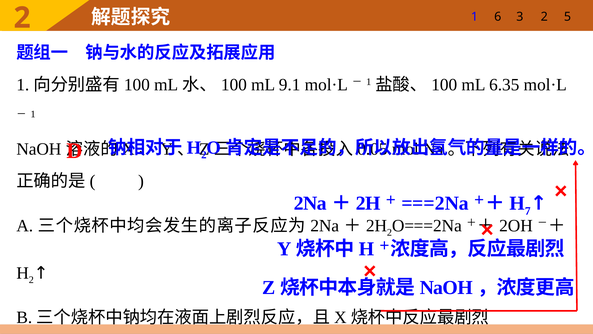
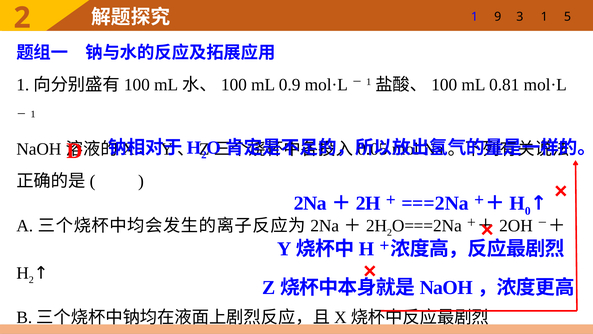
6: 6 -> 9
3 2: 2 -> 1
9.1: 9.1 -> 0.9
6.35: 6.35 -> 0.81
7: 7 -> 0
